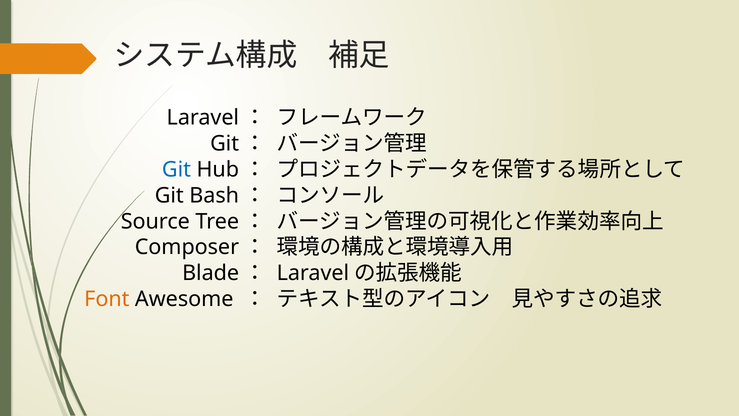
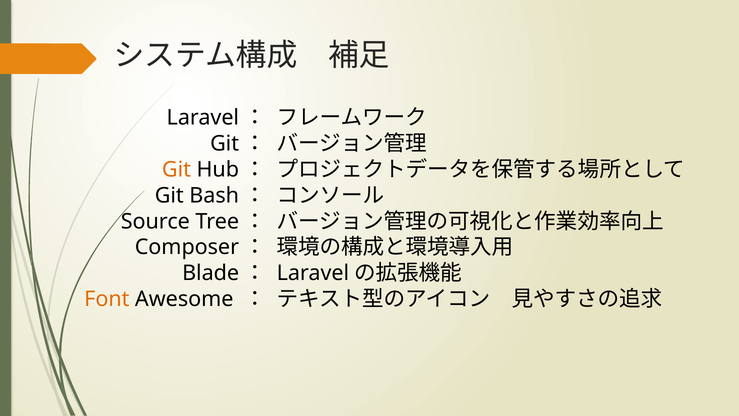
Git at (176, 169) colour: blue -> orange
